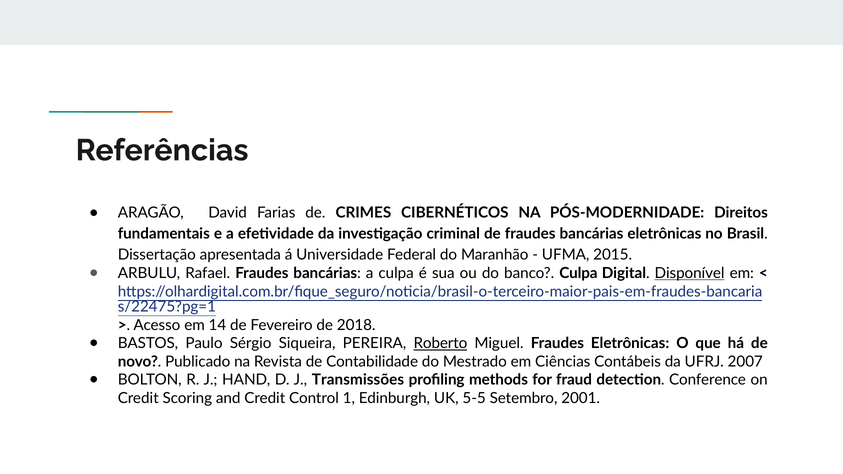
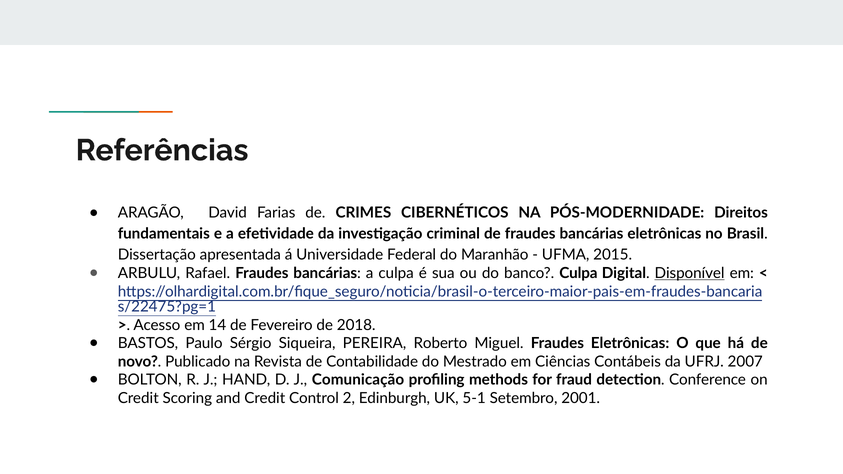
Roberto underline: present -> none
Transmissões: Transmissões -> Comunicação
1: 1 -> 2
5-5: 5-5 -> 5-1
